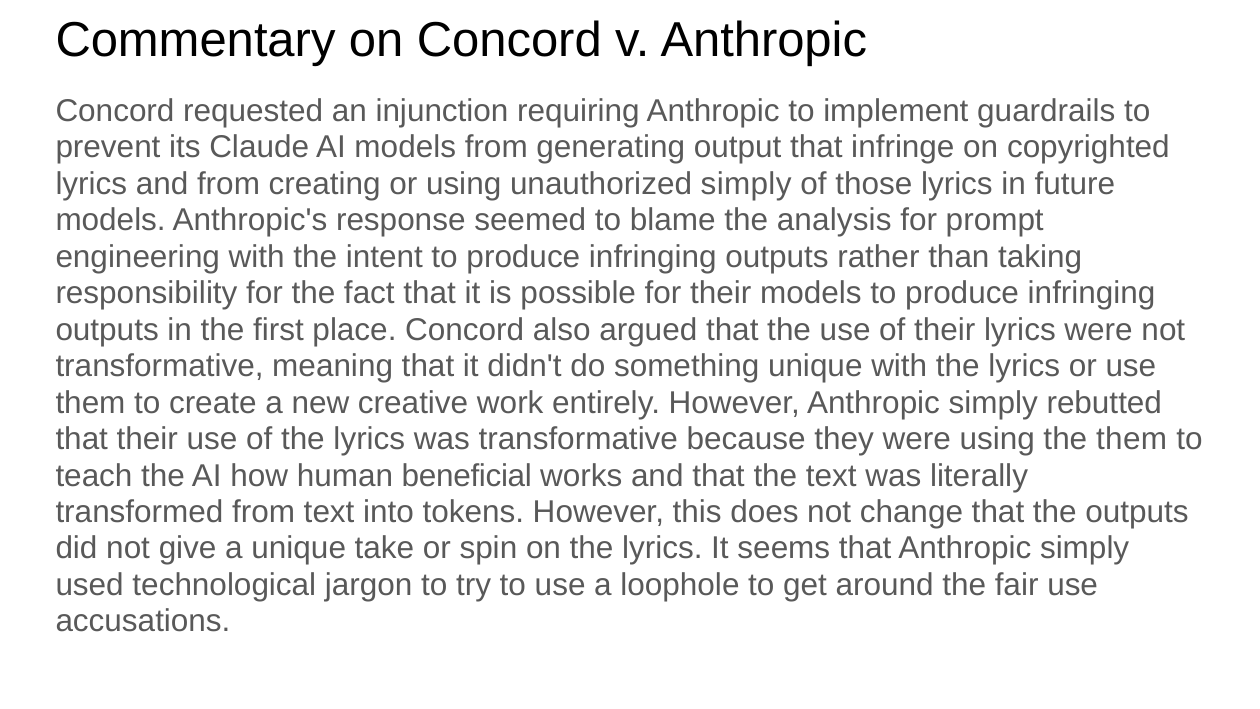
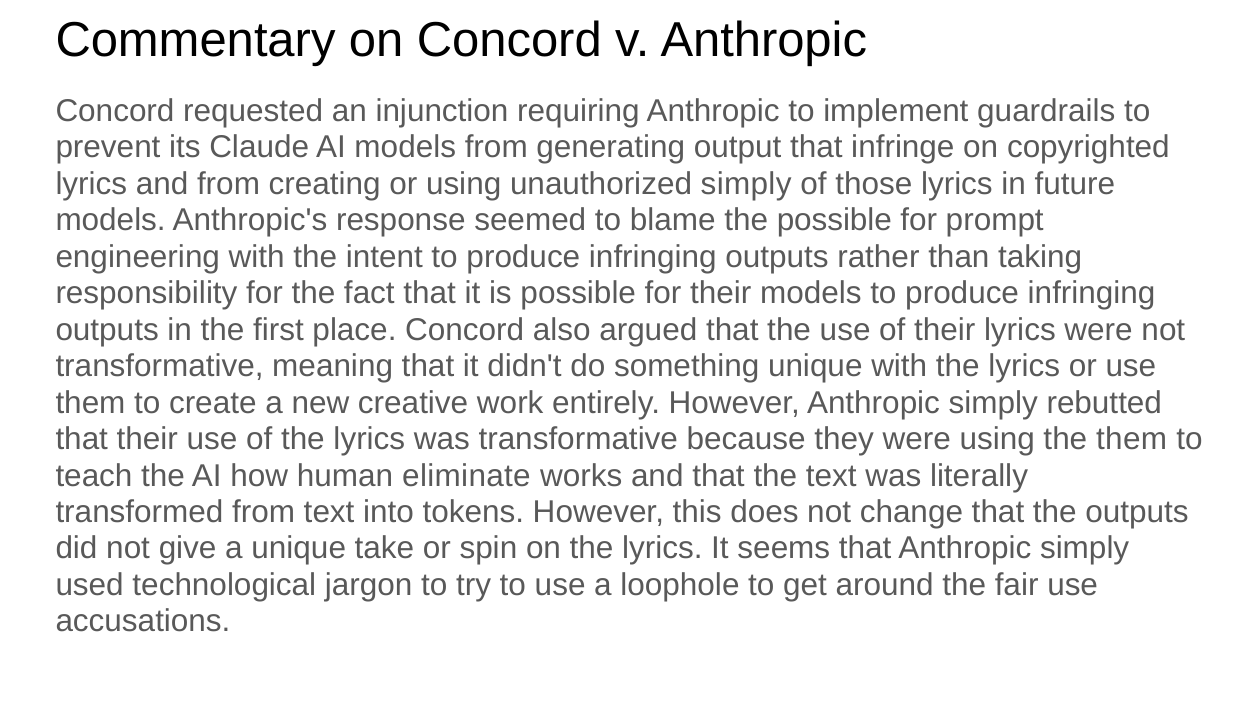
the analysis: analysis -> possible
beneficial: beneficial -> eliminate
